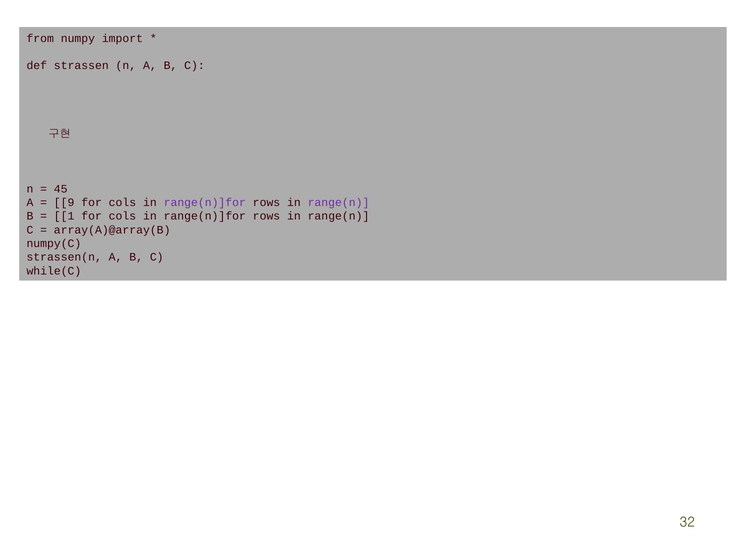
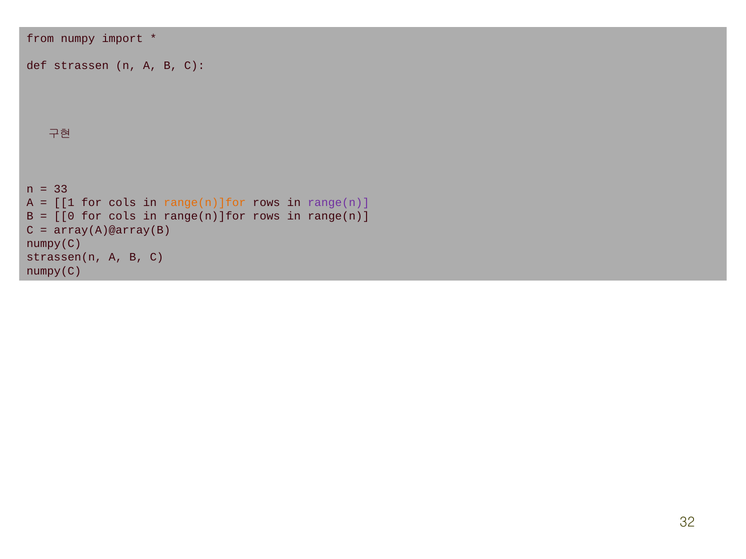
45: 45 -> 33
9: 9 -> 1
range(n)]for at (205, 203) colour: purple -> orange
1: 1 -> 0
while(C at (54, 271): while(C -> numpy(C
